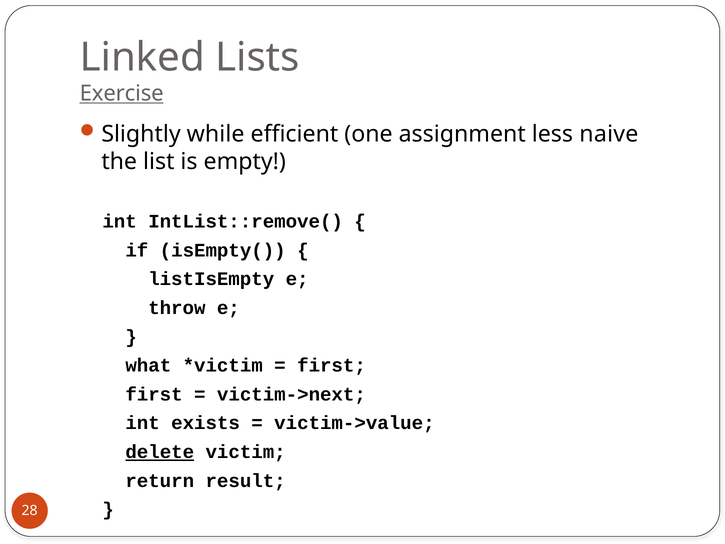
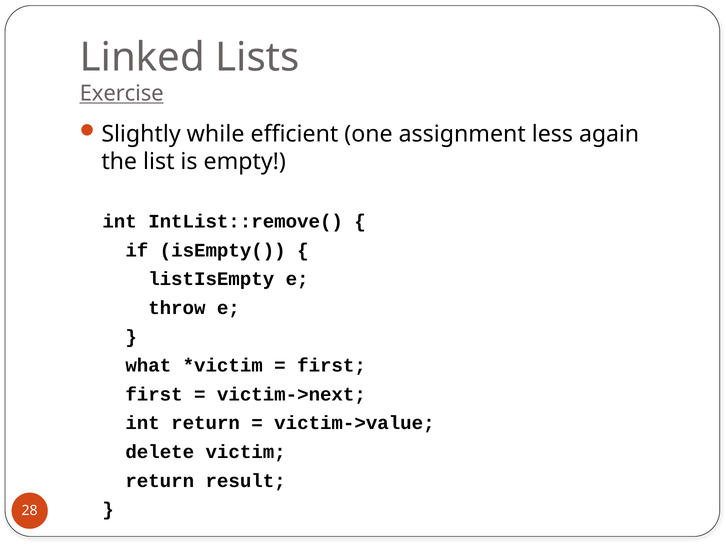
naive: naive -> again
int exists: exists -> return
delete underline: present -> none
